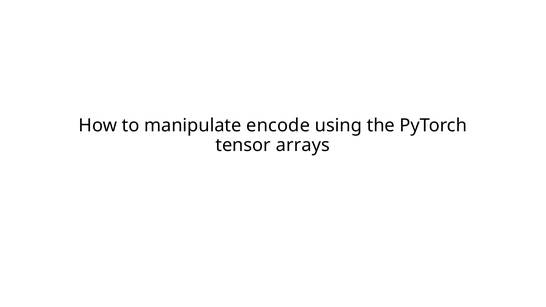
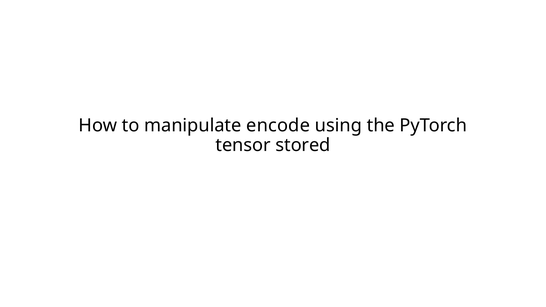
arrays: arrays -> stored
